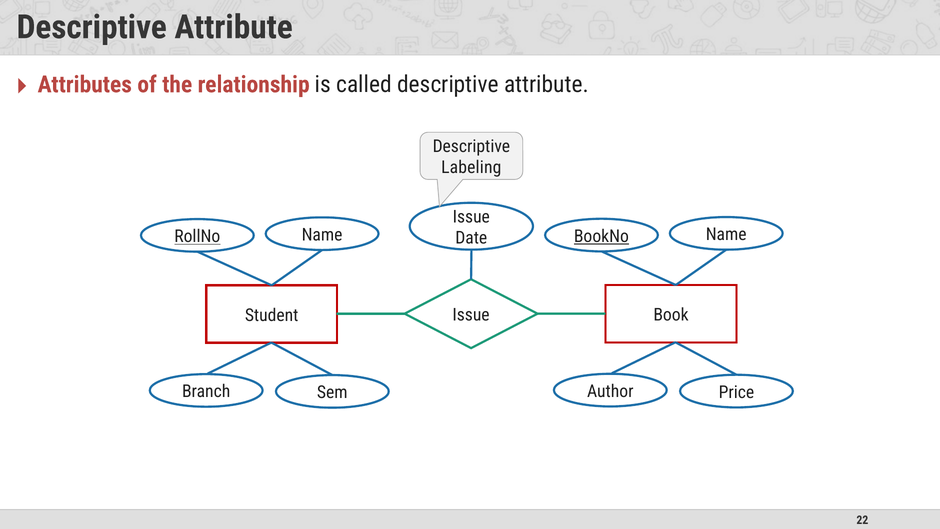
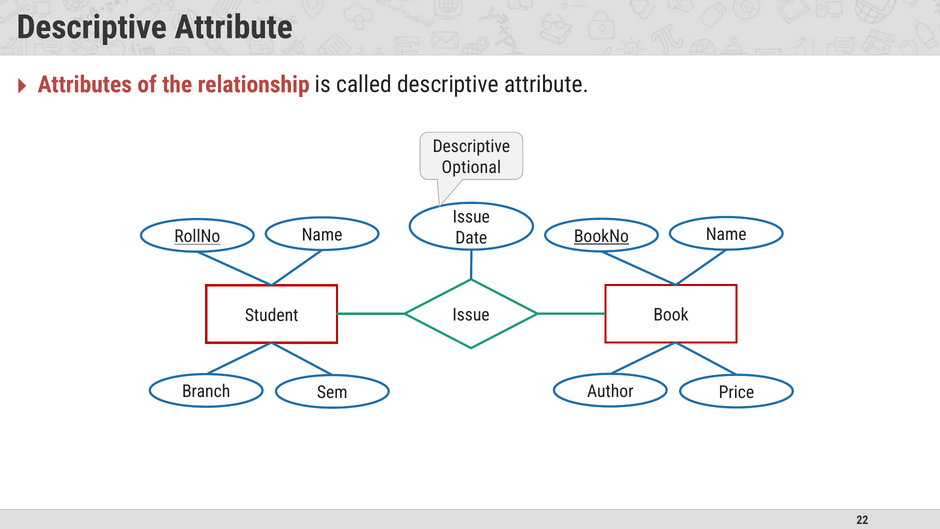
Labeling: Labeling -> Optional
